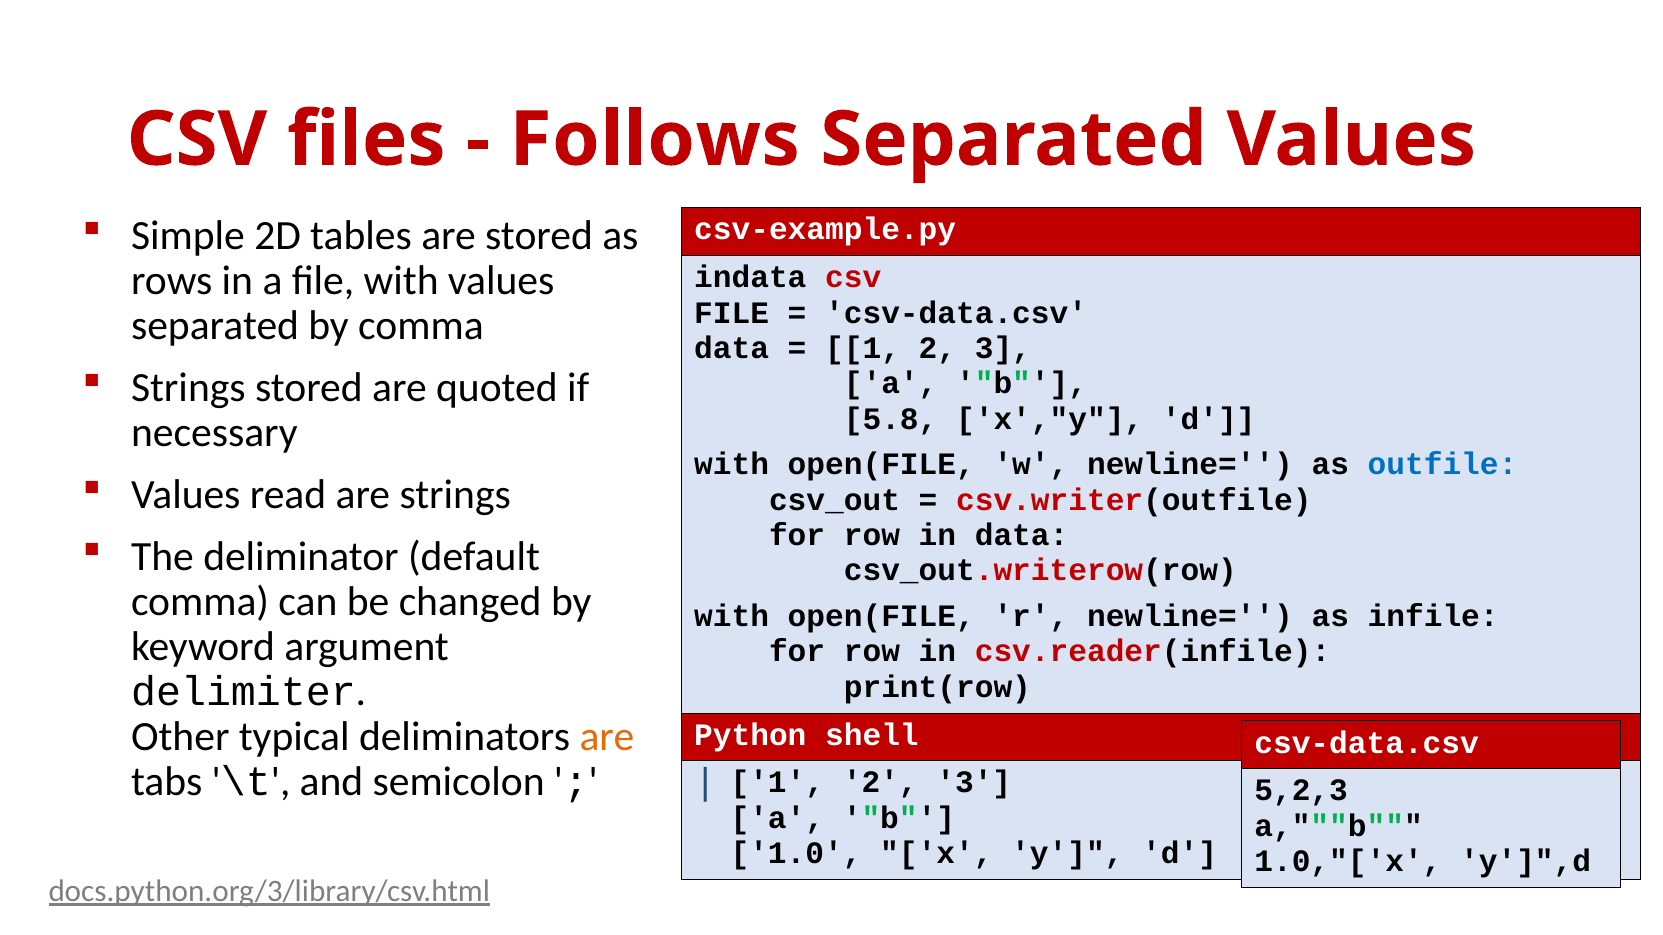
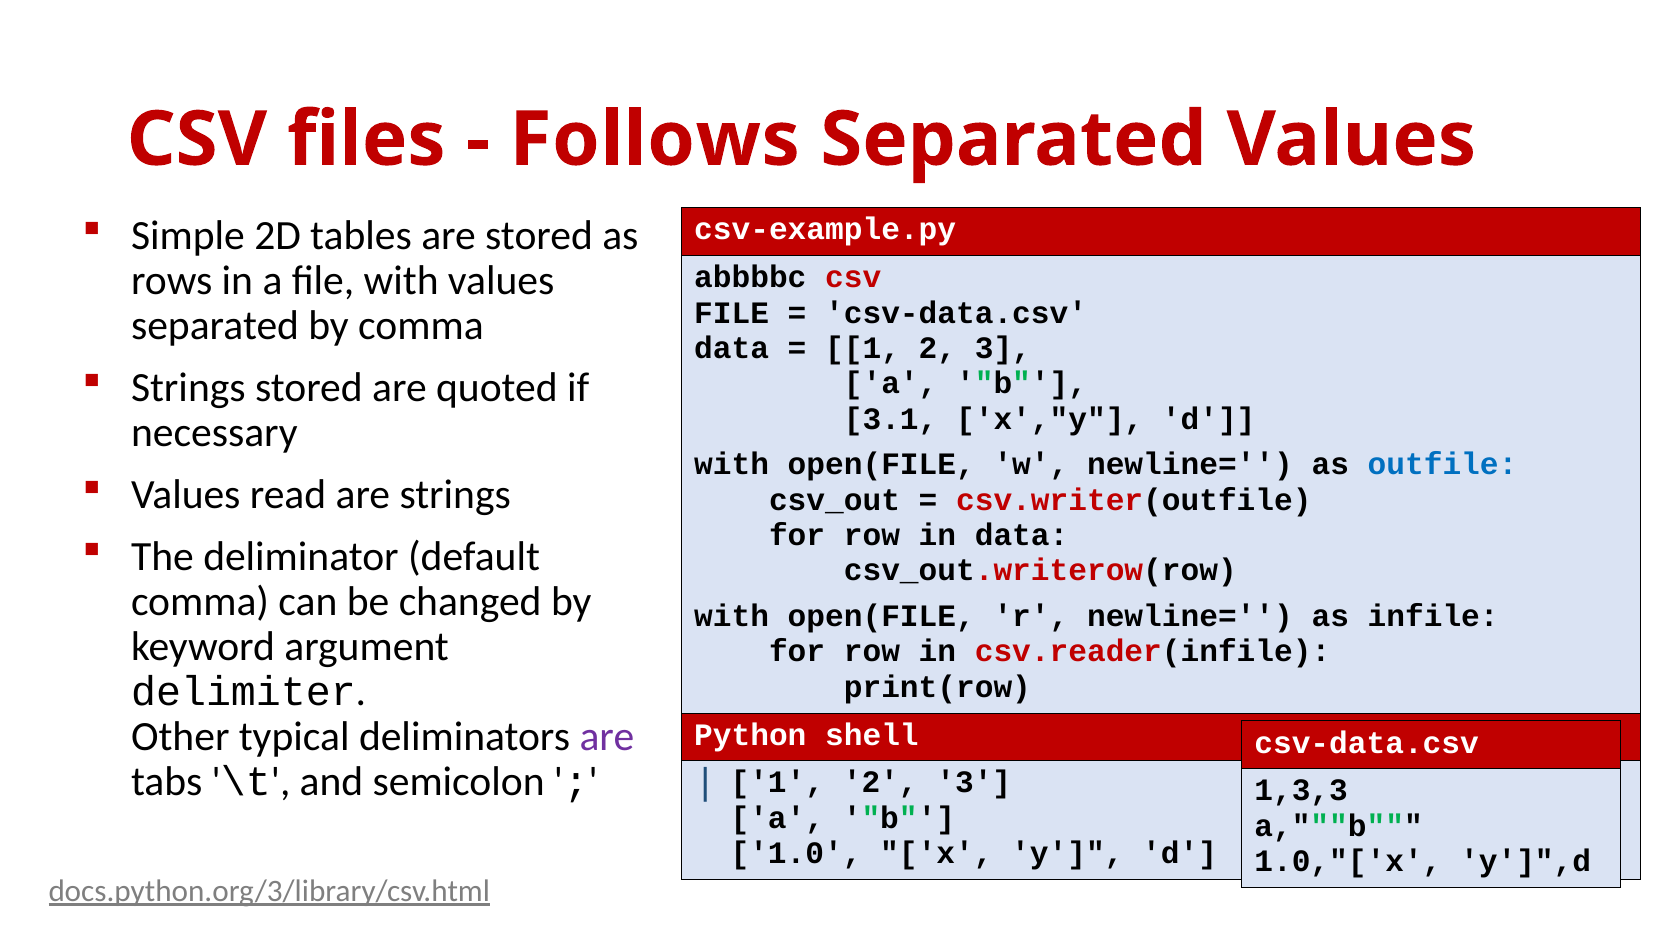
indata: indata -> abbbbc
5.8: 5.8 -> 3.1
are at (607, 737) colour: orange -> purple
5,2,3: 5,2,3 -> 1,3,3
